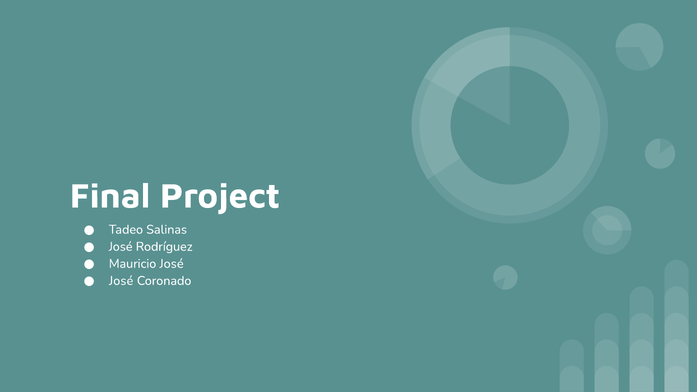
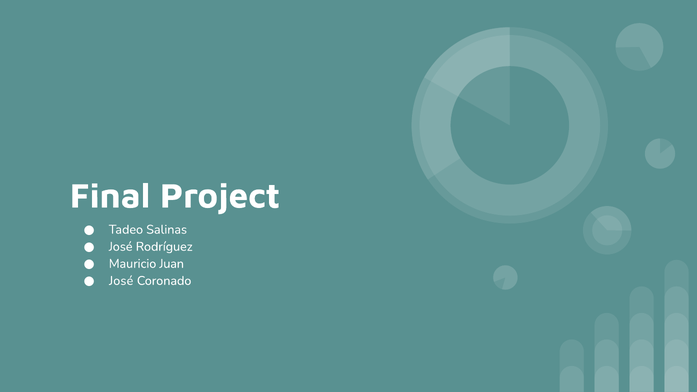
Mauricio José: José -> Juan
